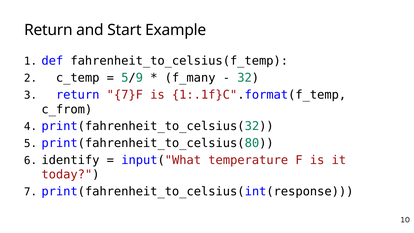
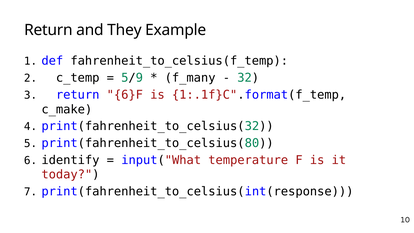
Start: Start -> They
7}F: 7}F -> 6}F
c_from: c_from -> c_make
